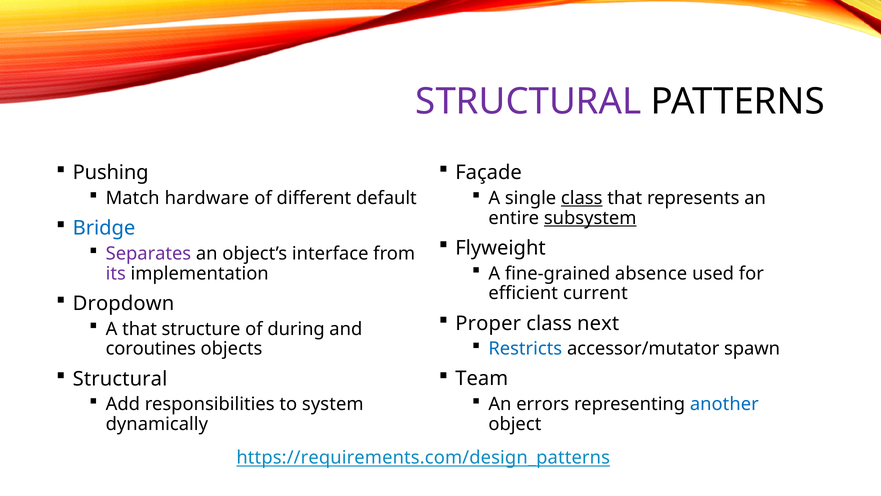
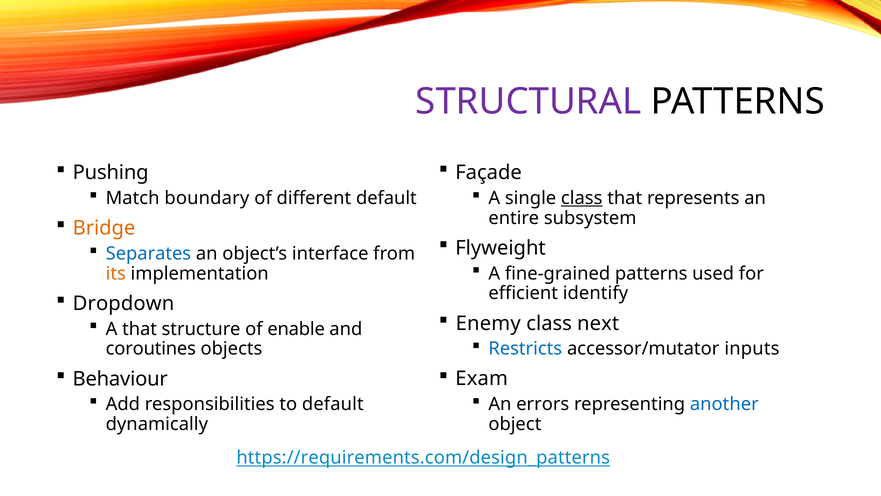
hardware: hardware -> boundary
subsystem underline: present -> none
Bridge colour: blue -> orange
Separates colour: purple -> blue
fine-grained absence: absence -> patterns
its colour: purple -> orange
current: current -> identify
Proper: Proper -> Enemy
during: during -> enable
spawn: spawn -> inputs
Structural at (120, 378): Structural -> Behaviour
Team: Team -> Exam
to system: system -> default
